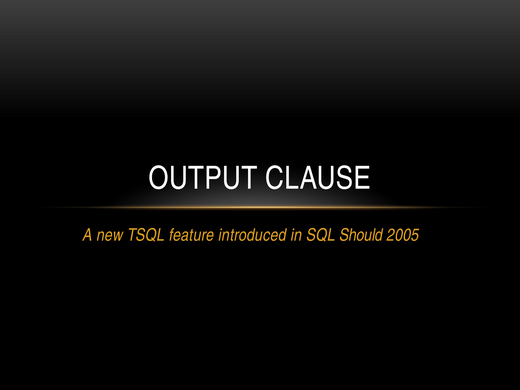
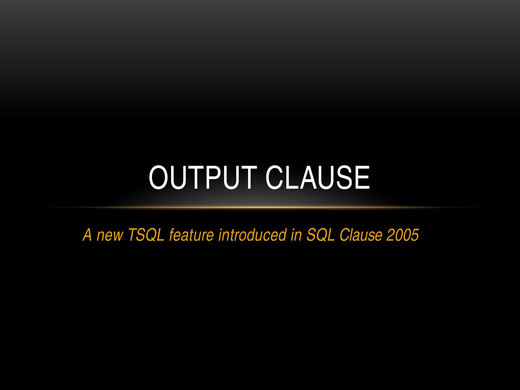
SQL Should: Should -> Clause
